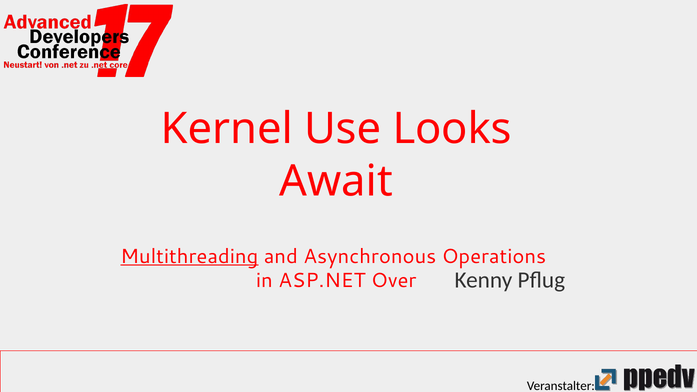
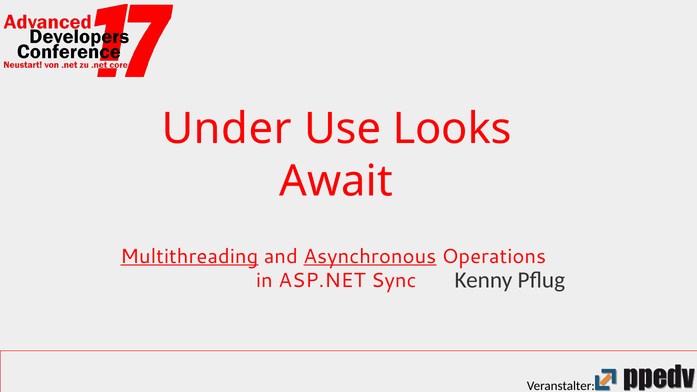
Kernel: Kernel -> Under
Asynchronous underline: none -> present
Over: Over -> Sync
